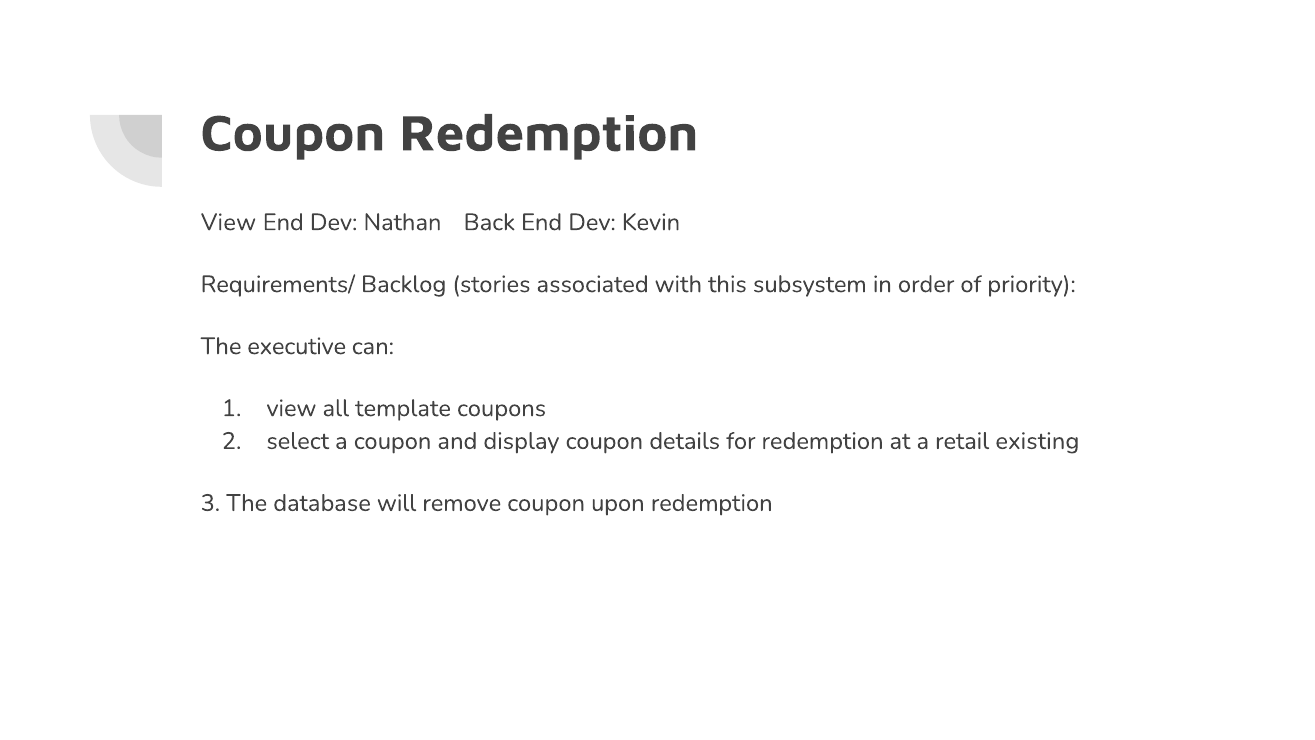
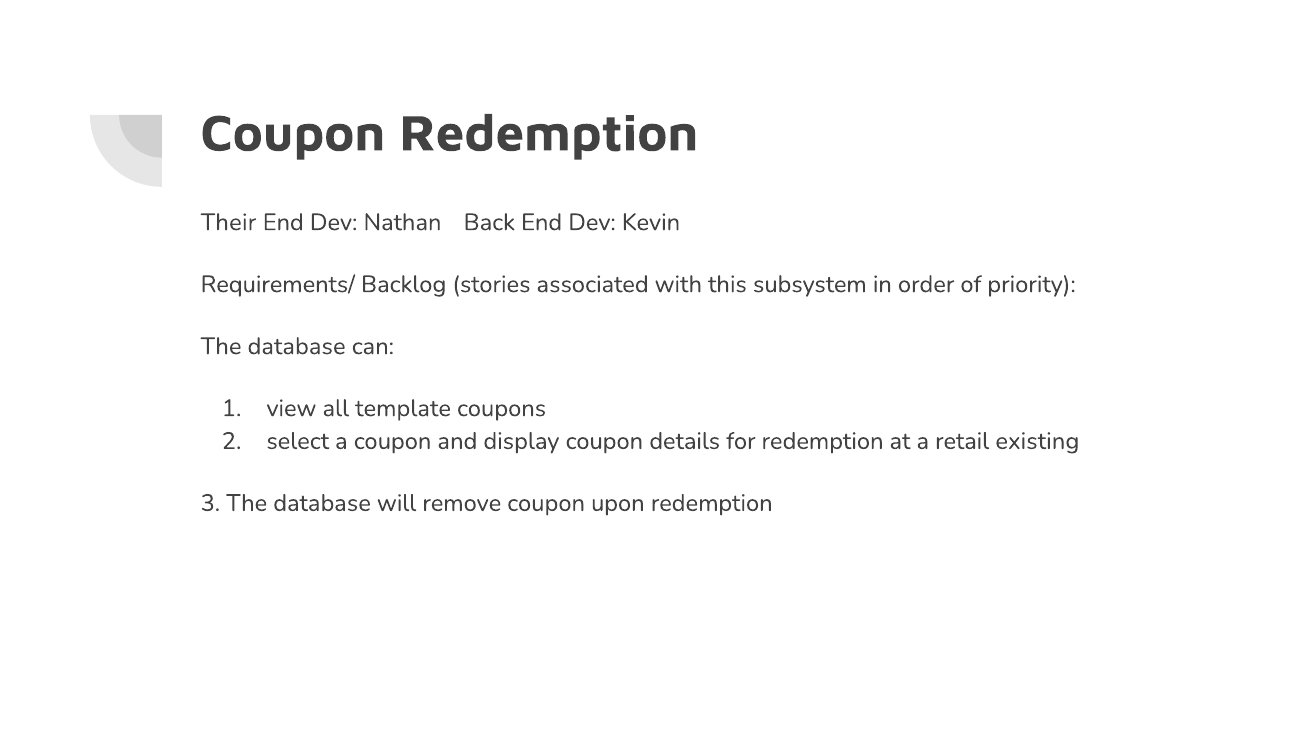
View at (229, 222): View -> Their
executive at (297, 346): executive -> database
